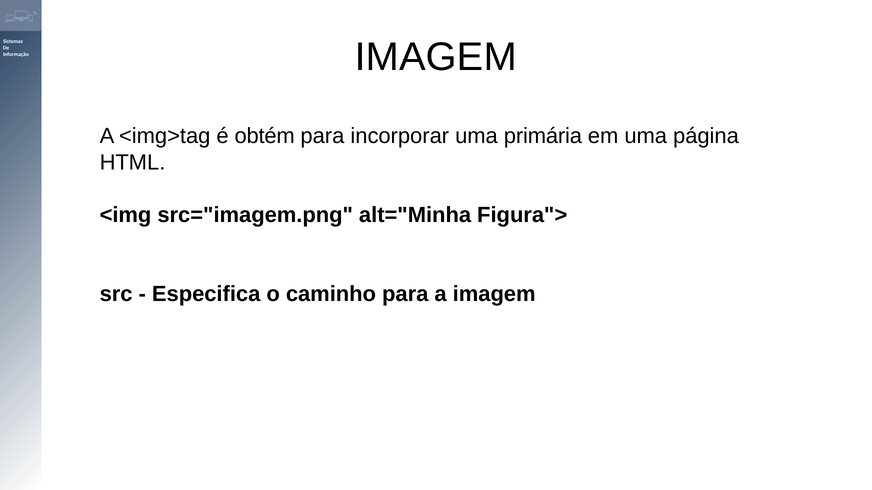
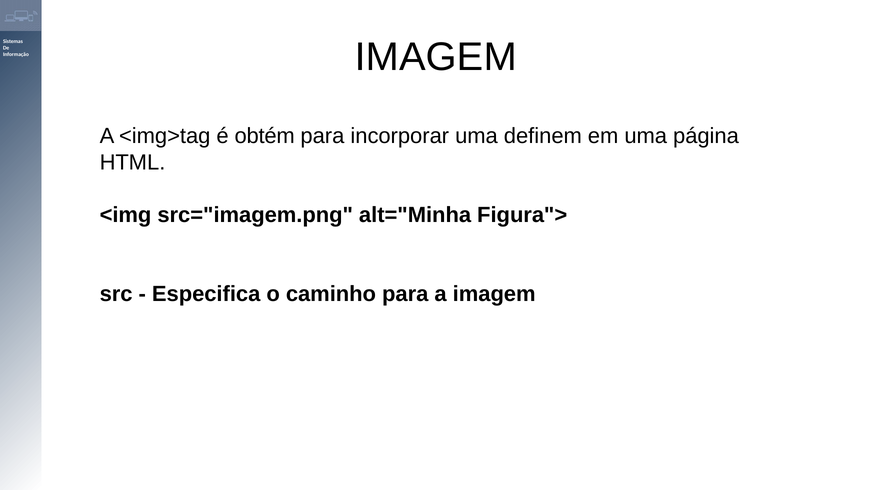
primária: primária -> definem
